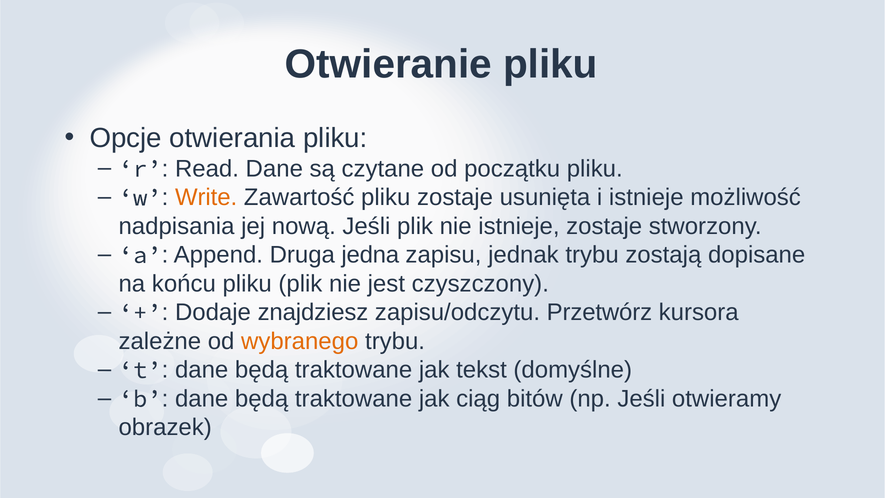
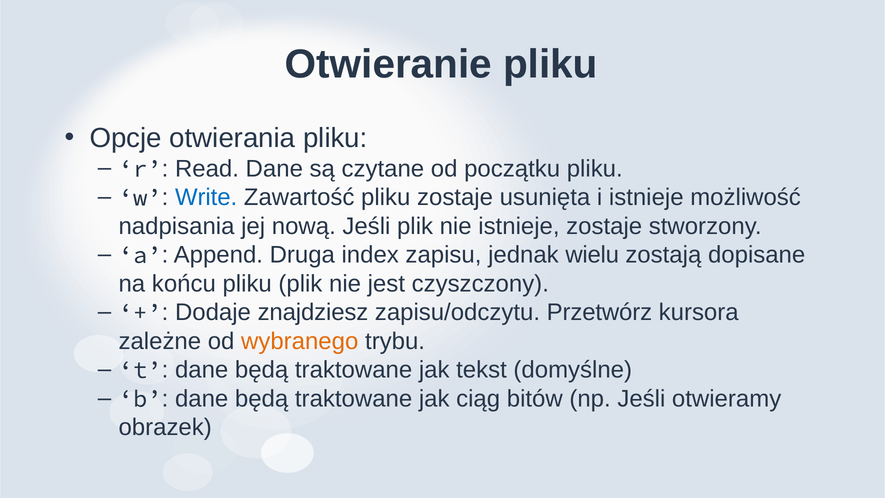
Write colour: orange -> blue
jedna: jedna -> index
jednak trybu: trybu -> wielu
